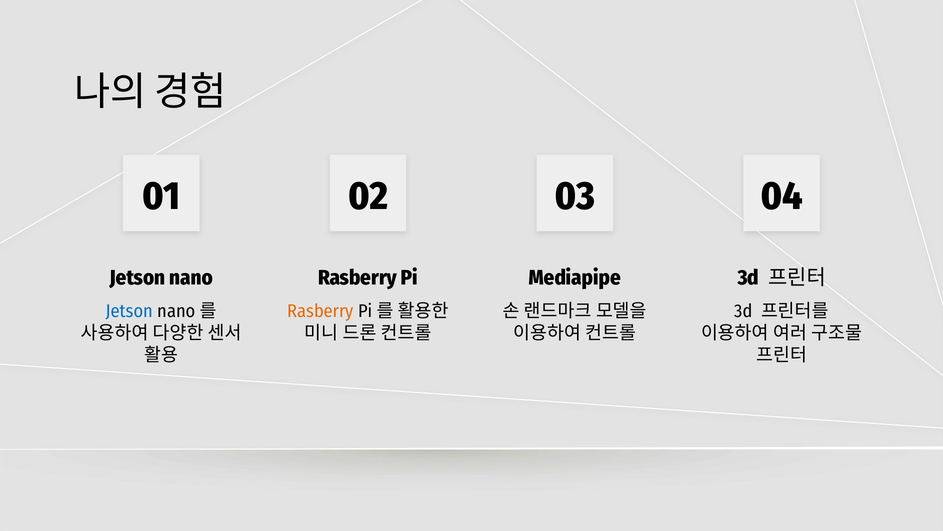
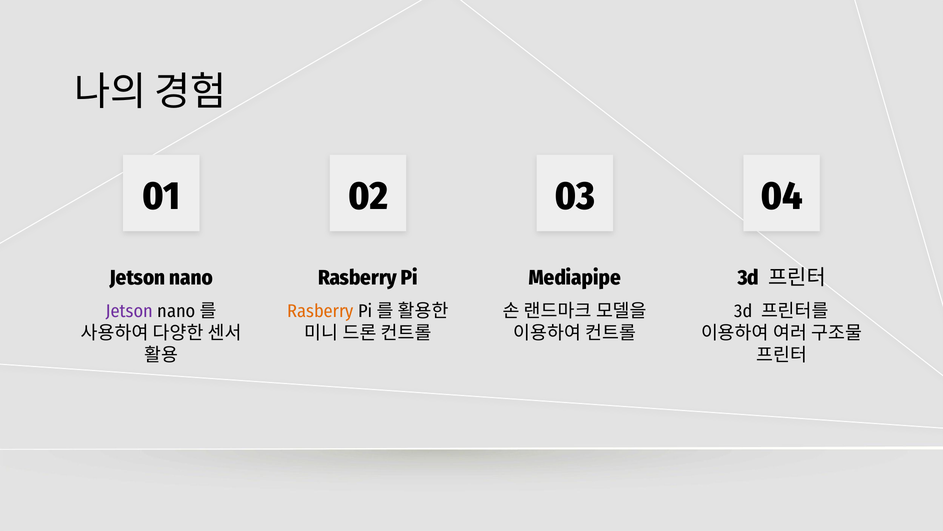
Jetson at (129, 311) colour: blue -> purple
